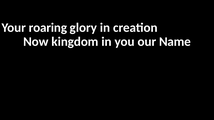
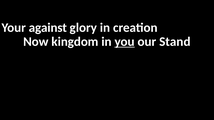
roaring: roaring -> against
you underline: none -> present
Name: Name -> Stand
